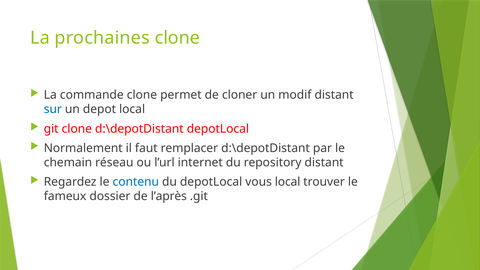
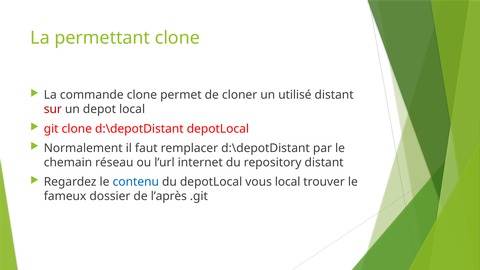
prochaines: prochaines -> permettant
modif: modif -> utilisé
sur colour: blue -> red
